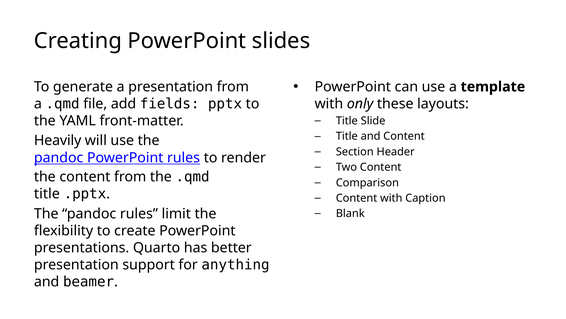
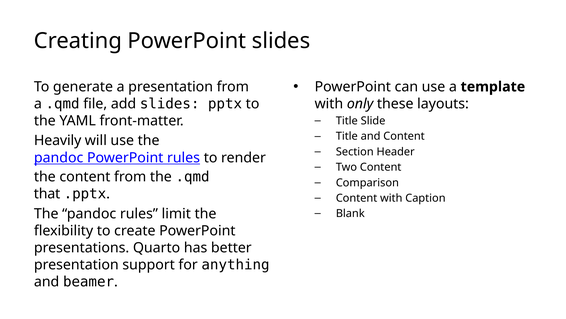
add fields: fields -> slides
title at (47, 194): title -> that
